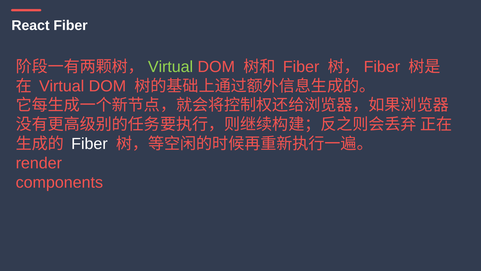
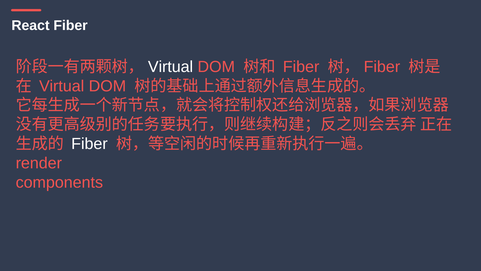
Virtual at (171, 67) colour: light green -> white
